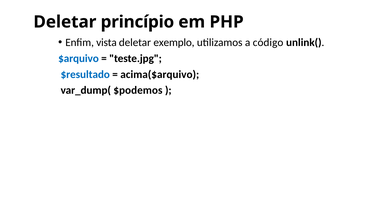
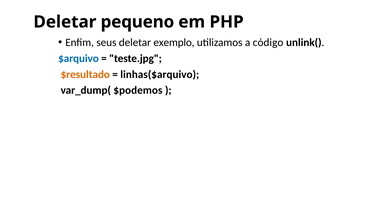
princípio: princípio -> pequeno
vista: vista -> seus
$resultado colour: blue -> orange
acima($arquivo: acima($arquivo -> linhas($arquivo
